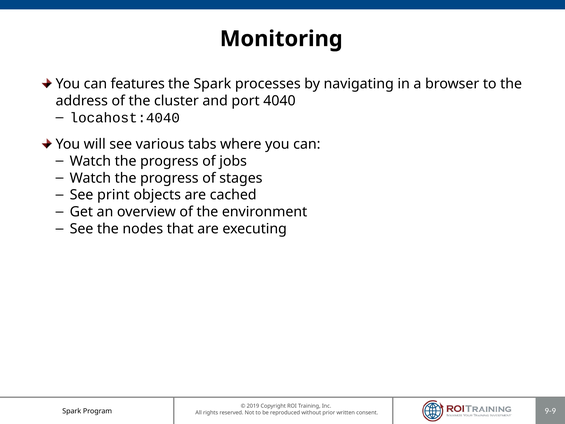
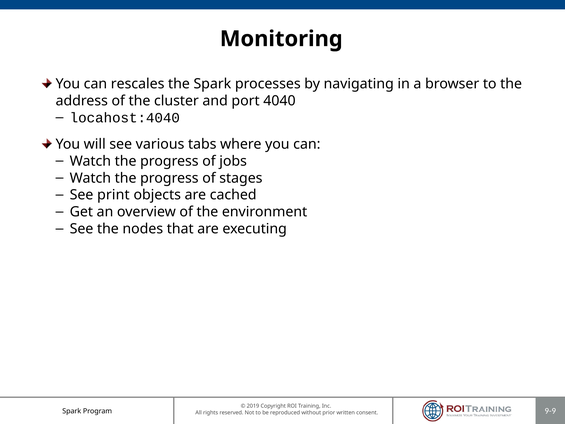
features: features -> rescales
